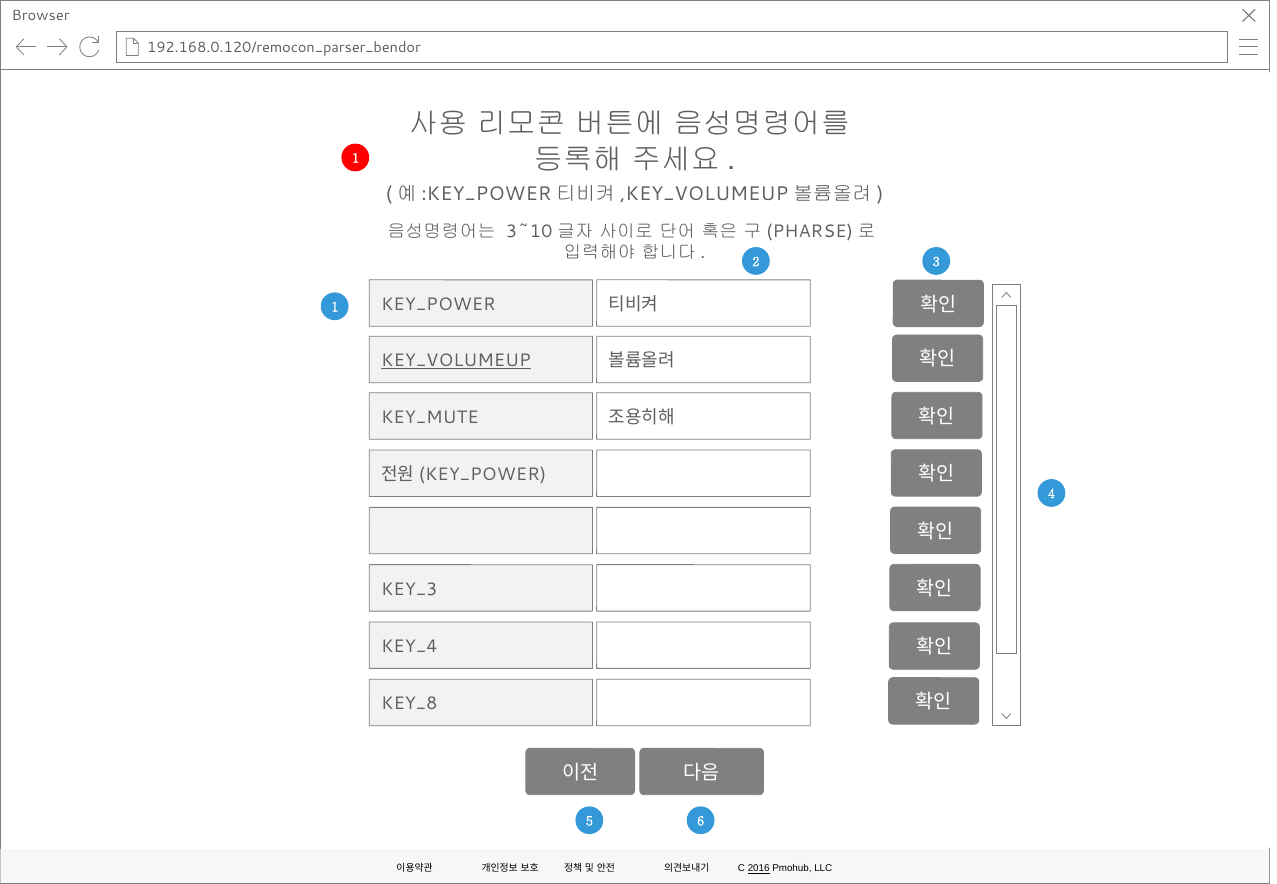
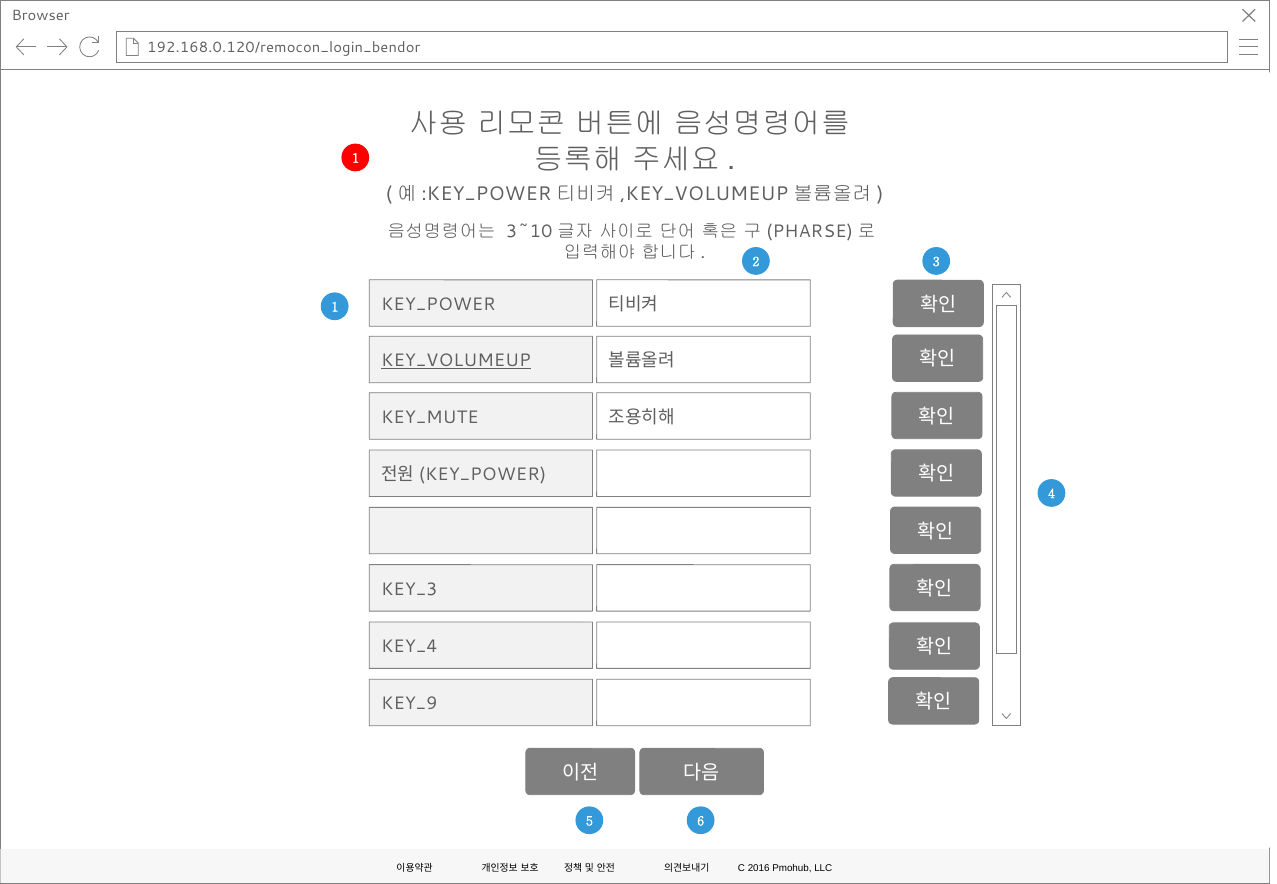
192.168.0.120/remocon_parser_bendor: 192.168.0.120/remocon_parser_bendor -> 192.168.0.120/remocon_login_bendor
KEY_8: KEY_8 -> KEY_9
2016 underline: present -> none
